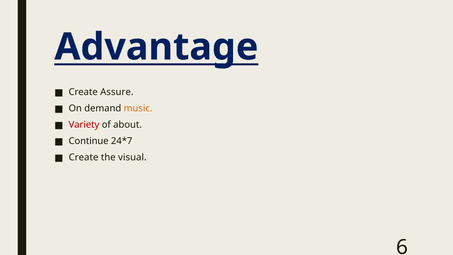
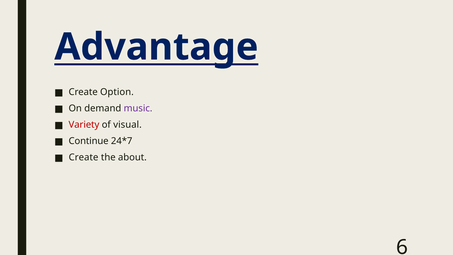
Assure: Assure -> Option
music colour: orange -> purple
about: about -> visual
visual: visual -> about
